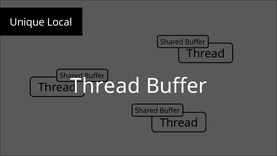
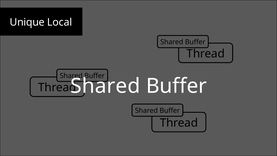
Thread at (105, 86): Thread -> Shared
